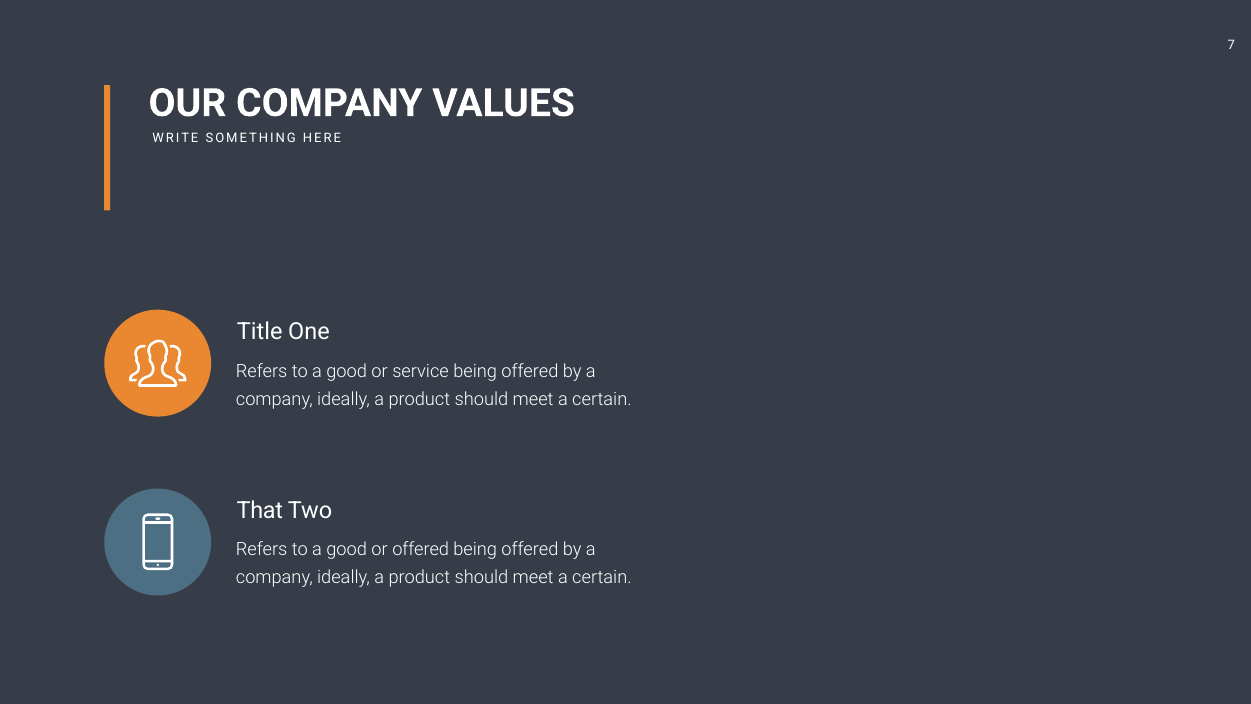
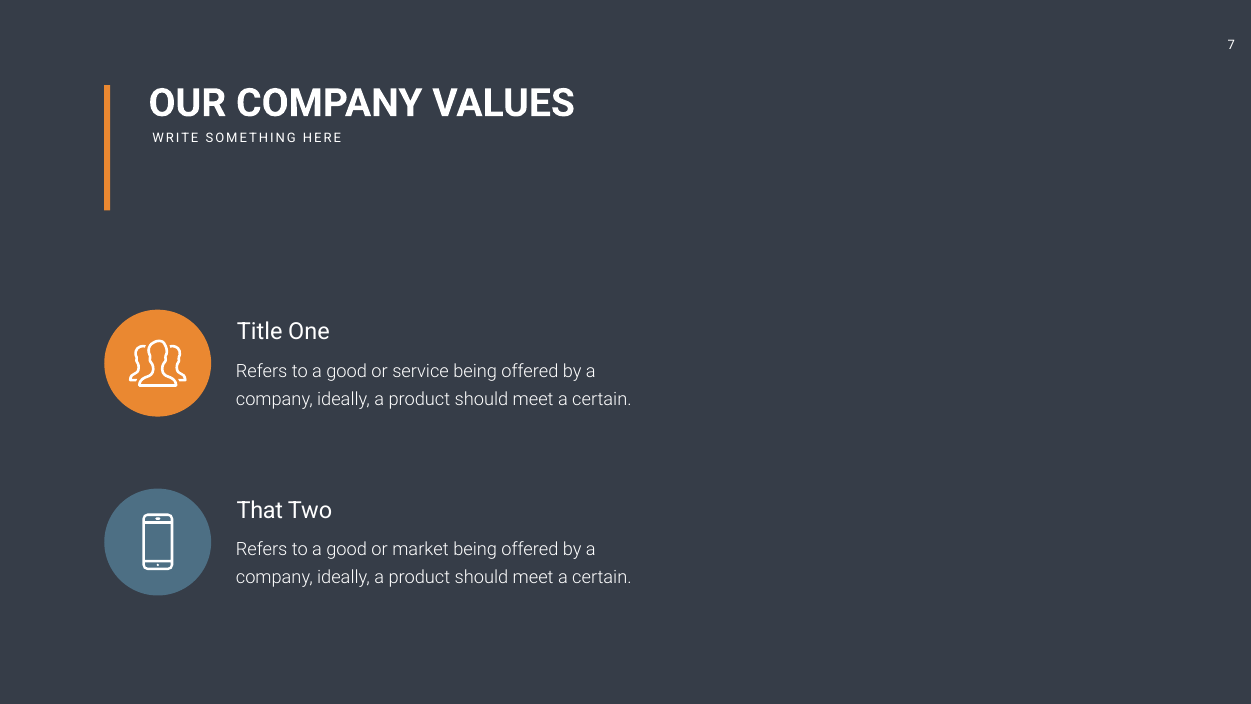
or offered: offered -> market
